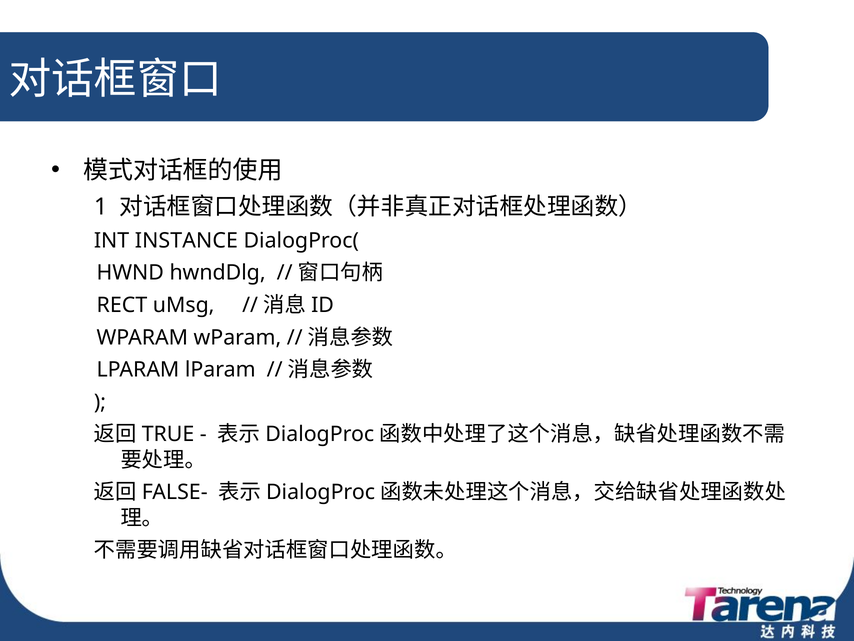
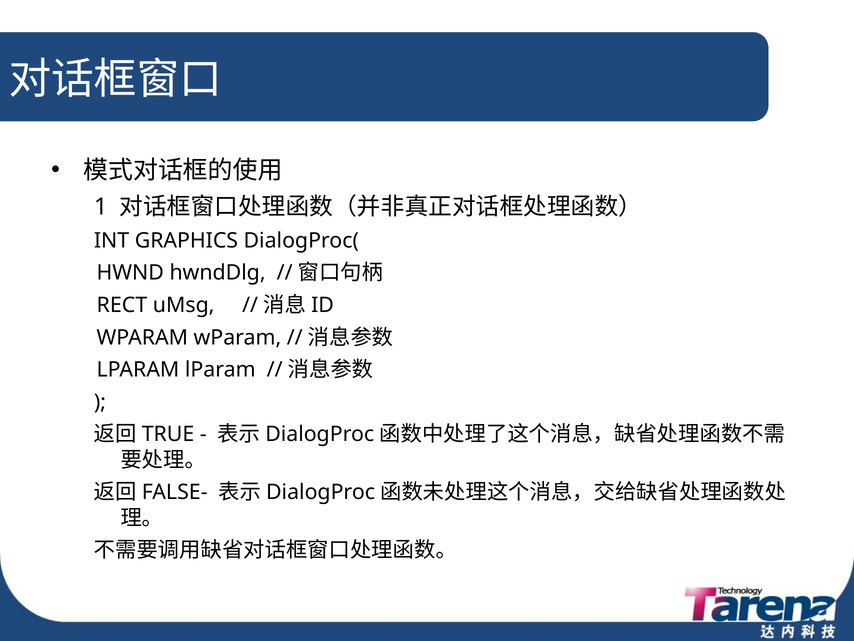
INSTANCE: INSTANCE -> GRAPHICS
